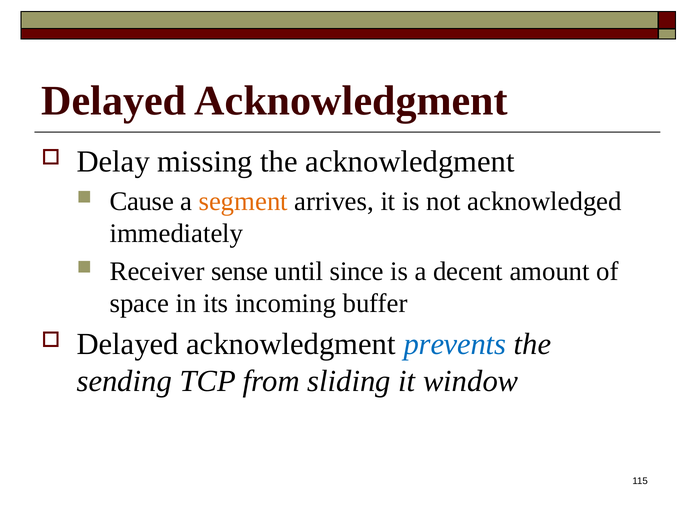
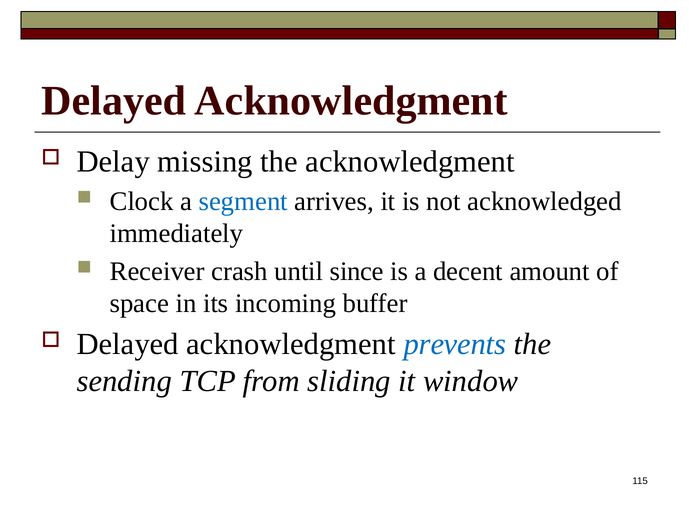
Cause: Cause -> Clock
segment colour: orange -> blue
sense: sense -> crash
